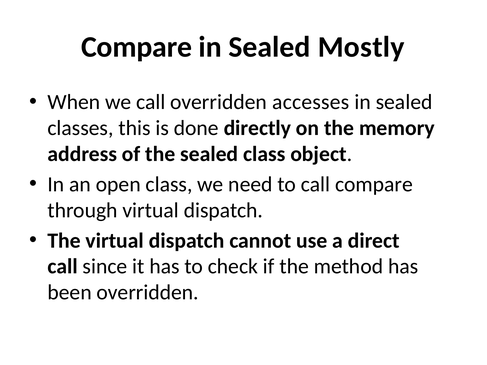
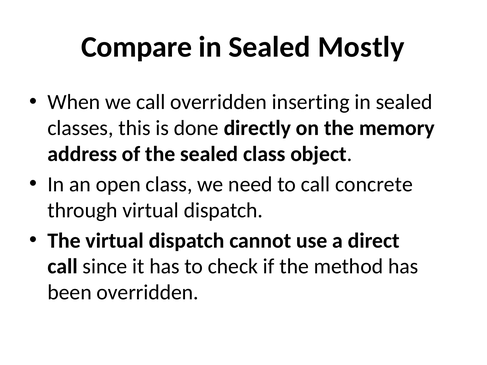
accesses: accesses -> inserting
call compare: compare -> concrete
